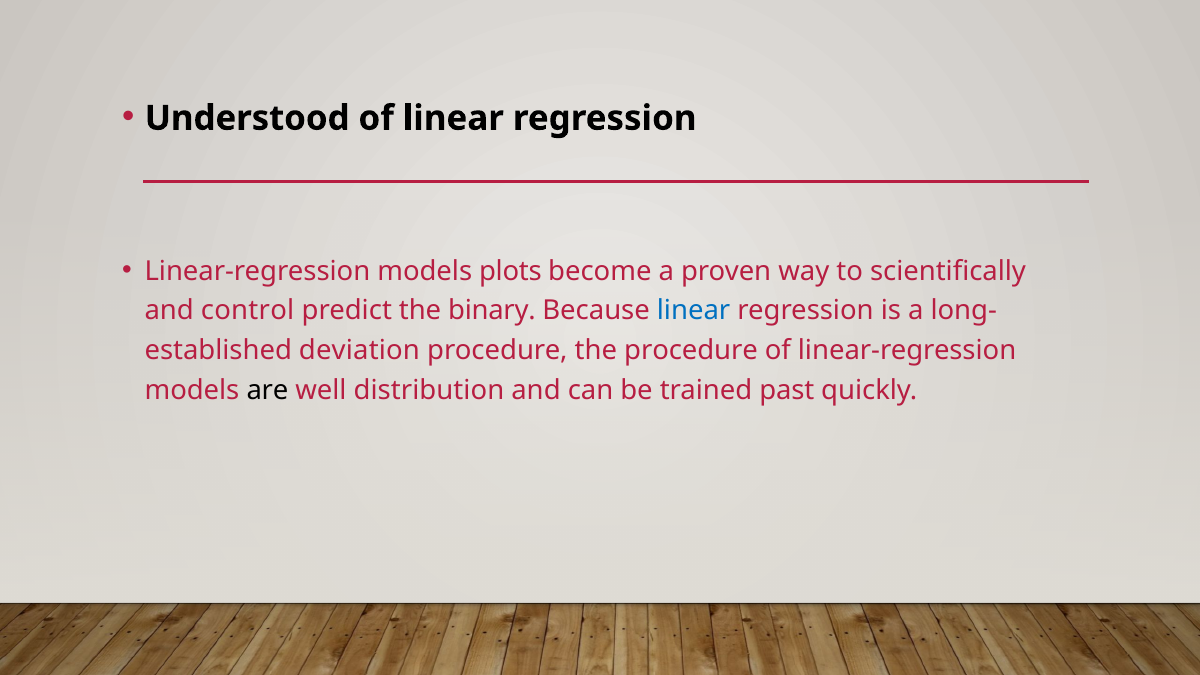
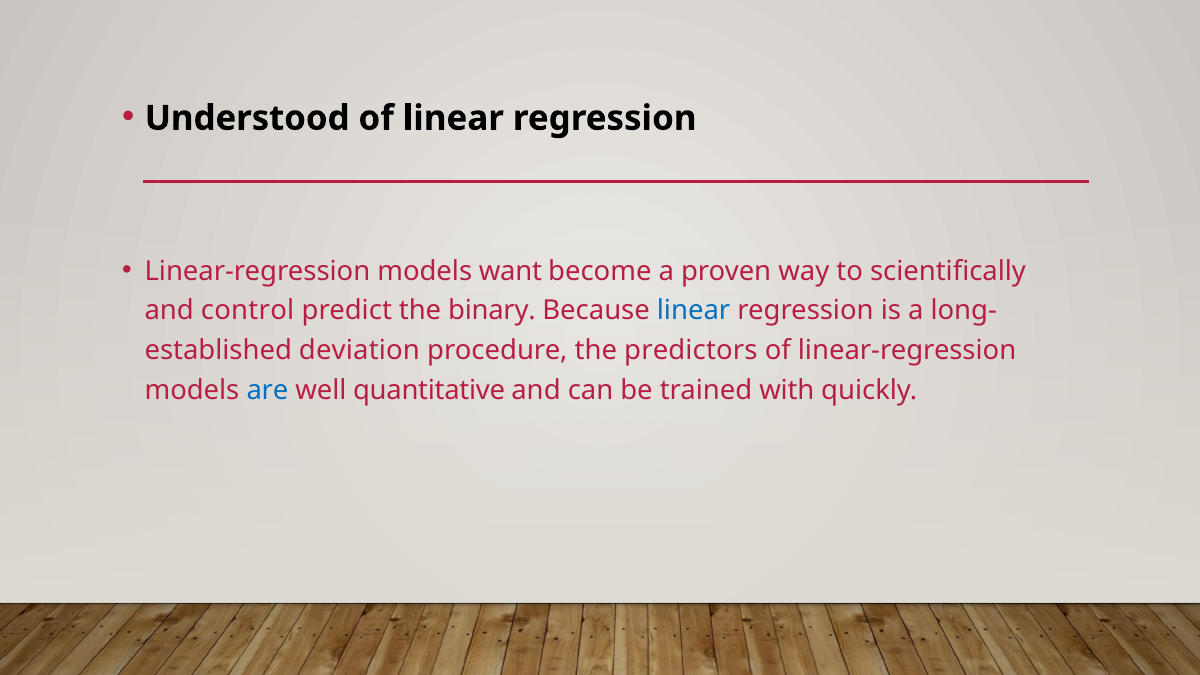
plots: plots -> want
the procedure: procedure -> predictors
are colour: black -> blue
distribution: distribution -> quantitative
past: past -> with
